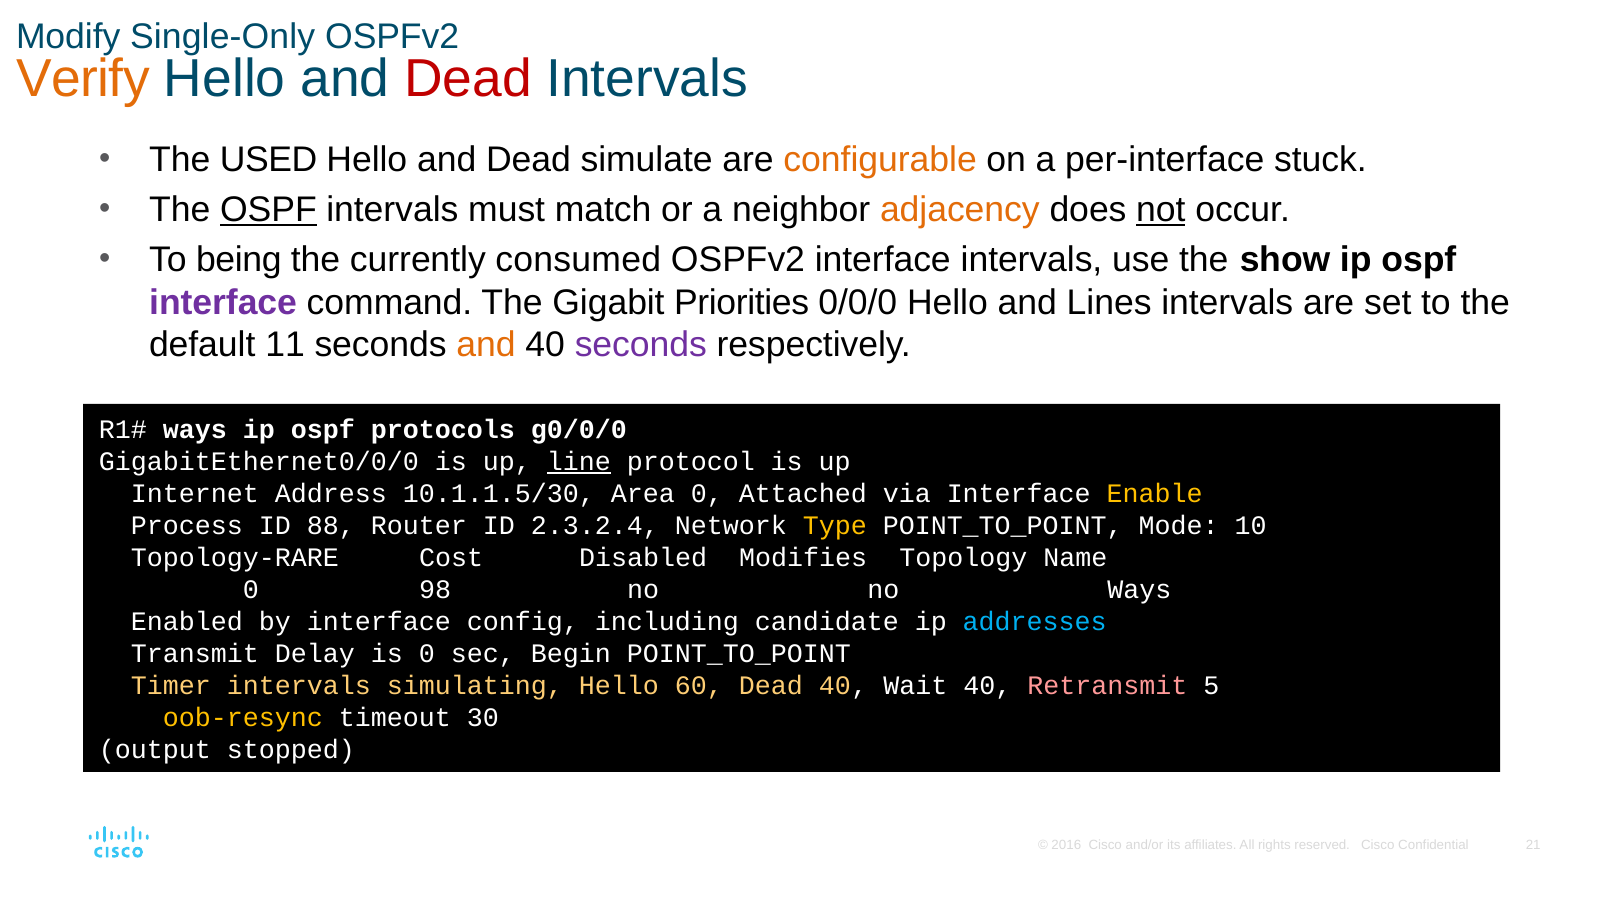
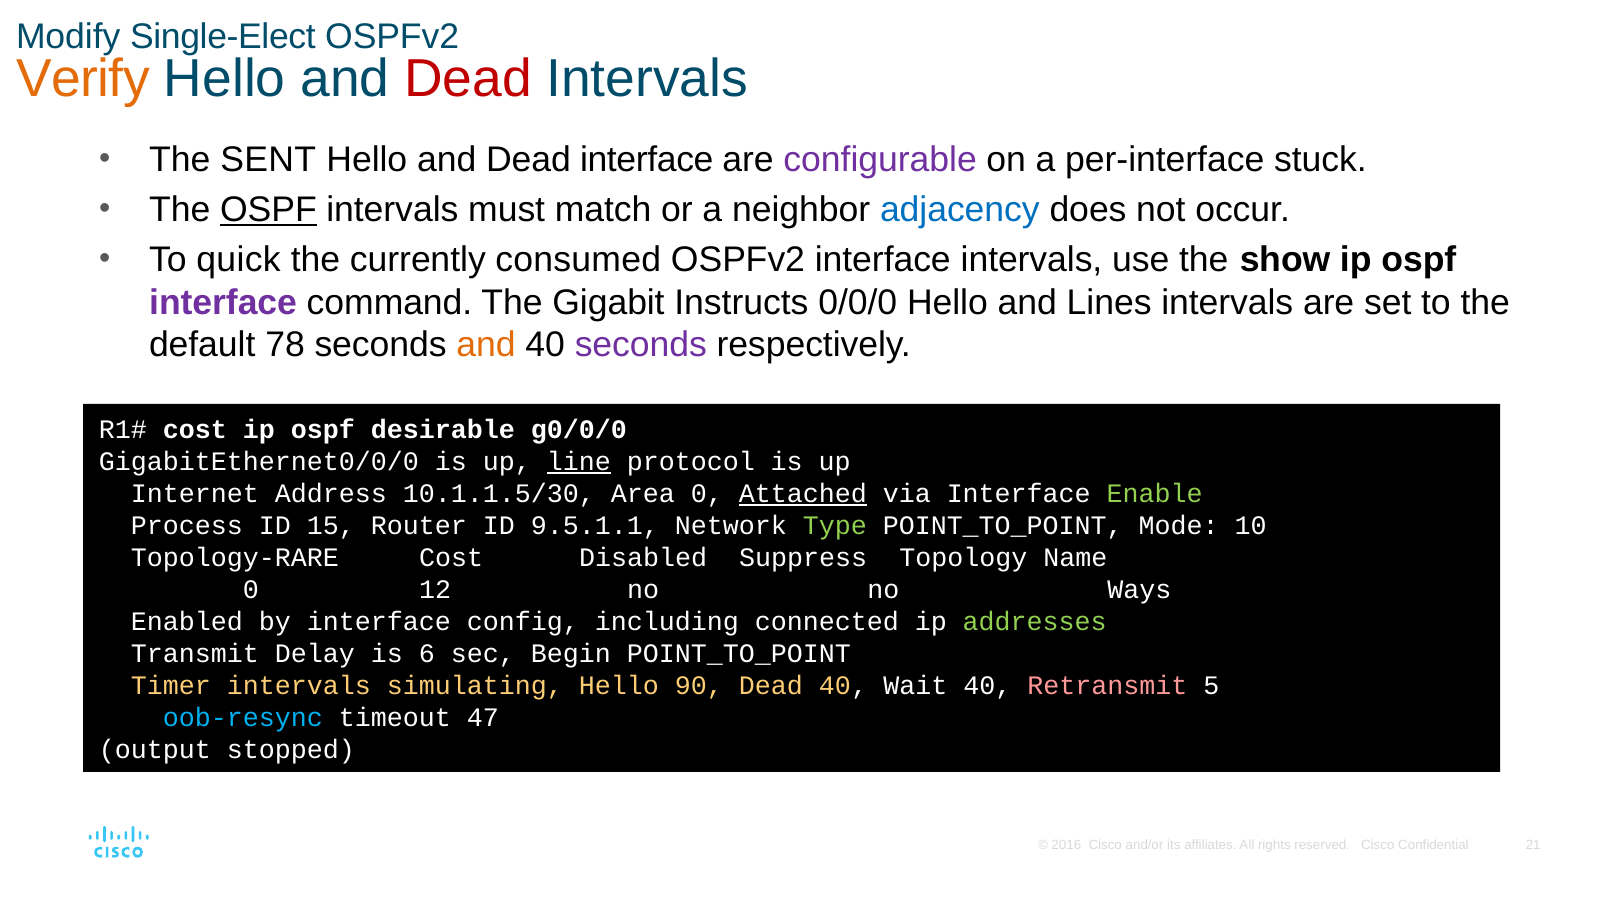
Single-Only: Single-Only -> Single-Elect
USED: USED -> SENT
Dead simulate: simulate -> interface
configurable colour: orange -> purple
adjacency colour: orange -> blue
not underline: present -> none
being: being -> quick
Priorities: Priorities -> Instructs
11: 11 -> 78
ways at (195, 429): ways -> cost
protocols: protocols -> desirable
Attached underline: none -> present
Enable colour: yellow -> light green
88: 88 -> 15
2.3.2.4: 2.3.2.4 -> 9.5.1.1
Type colour: yellow -> light green
Modifies: Modifies -> Suppress
98: 98 -> 12
candidate: candidate -> connected
addresses colour: light blue -> light green
is 0: 0 -> 6
60: 60 -> 90
oob-resync colour: yellow -> light blue
30: 30 -> 47
